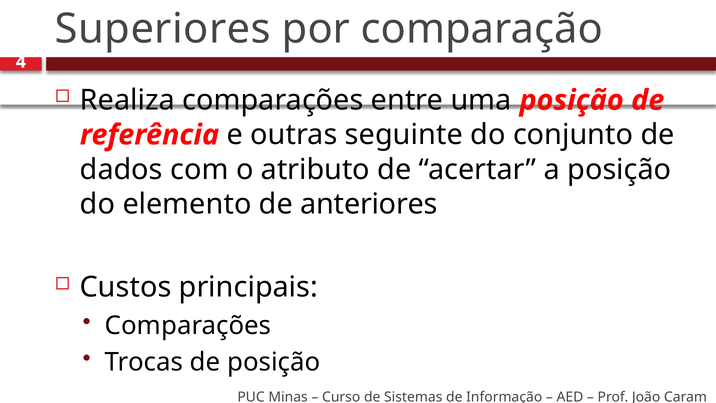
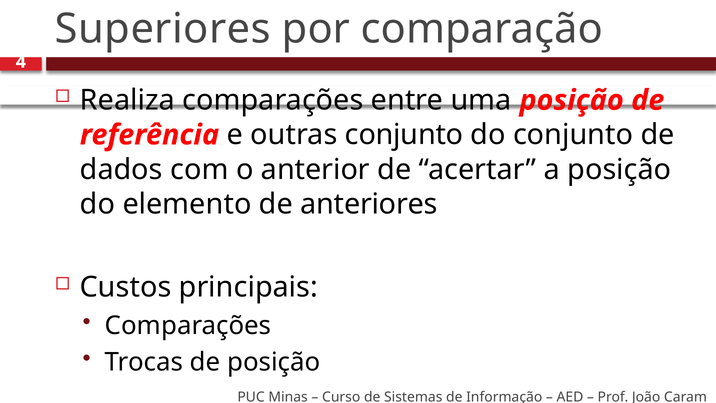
outras seguinte: seguinte -> conjunto
atributo: atributo -> anterior
